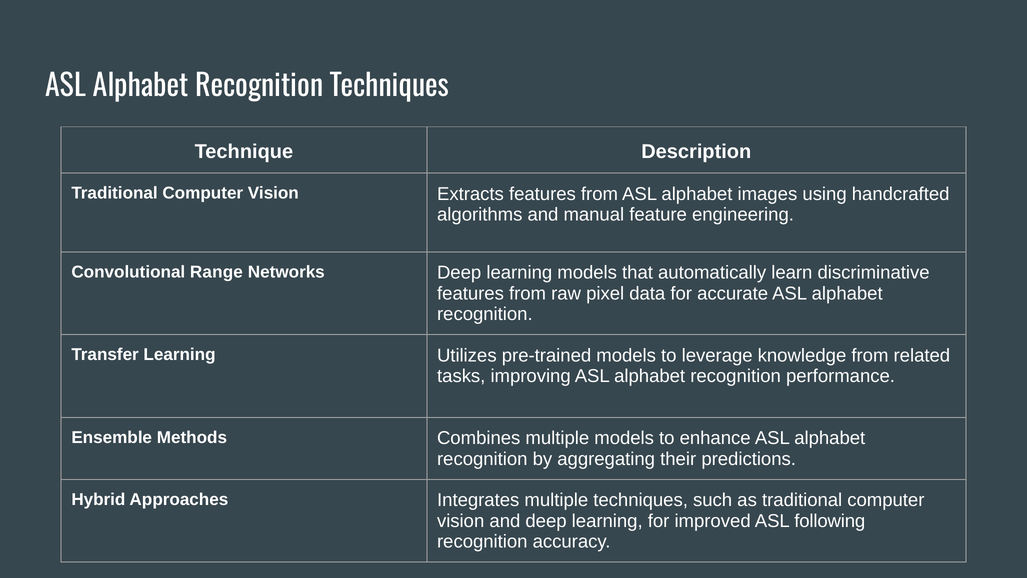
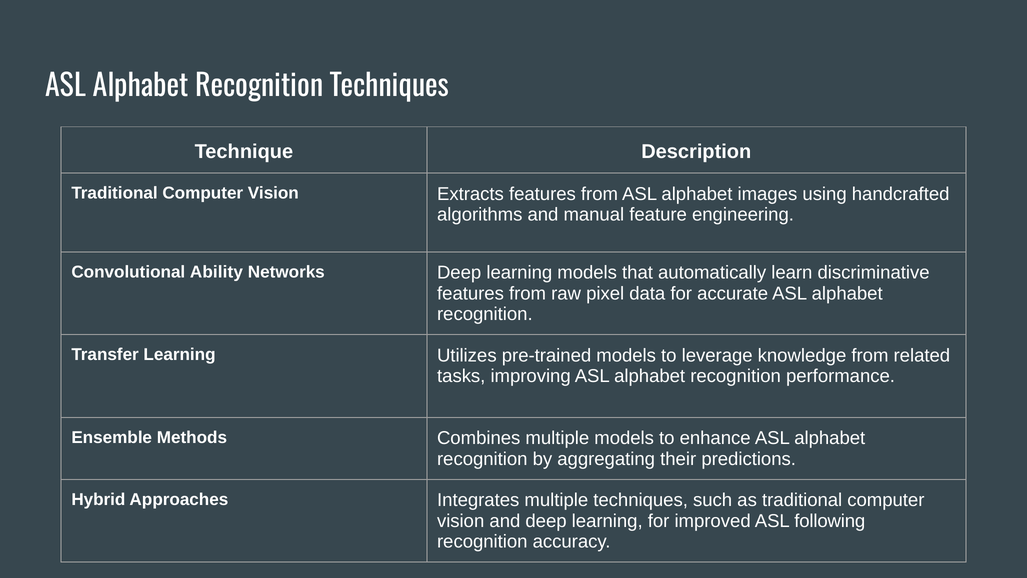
Range: Range -> Ability
